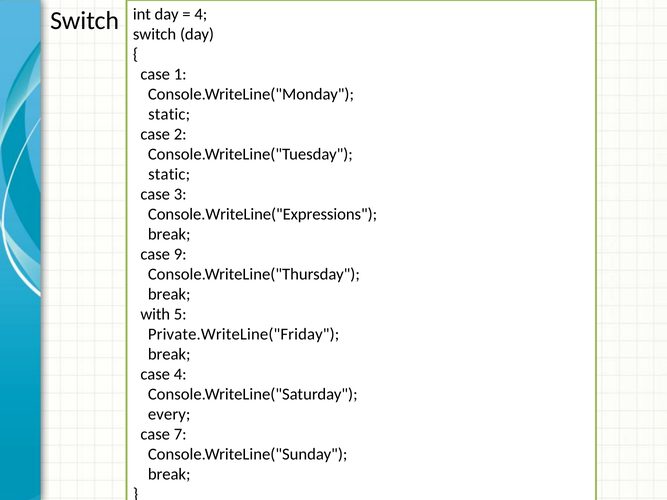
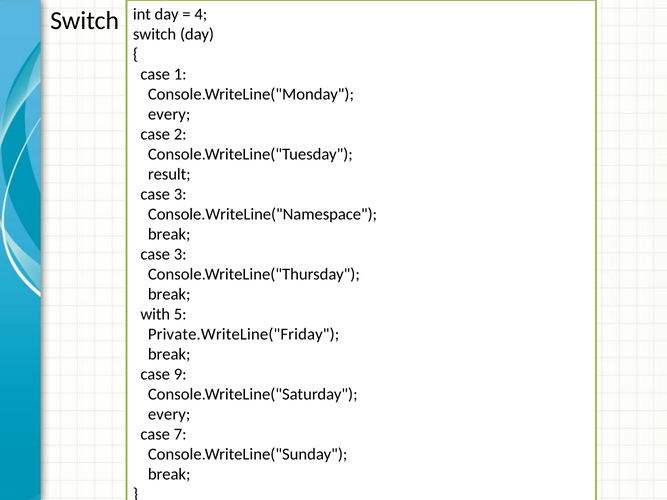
static at (169, 114): static -> every
static at (169, 175): static -> result
Console.WriteLine("Expressions: Console.WriteLine("Expressions -> Console.WriteLine("Namespace
9 at (180, 255): 9 -> 3
case 4: 4 -> 9
